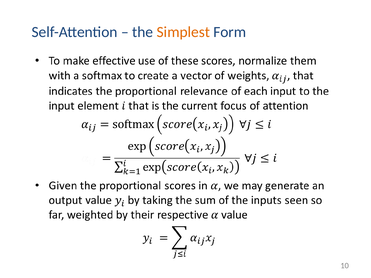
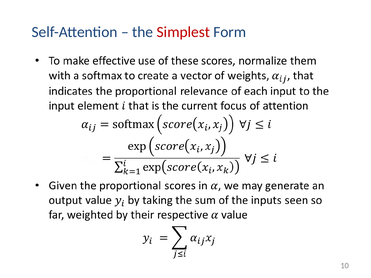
Simplest colour: orange -> red
